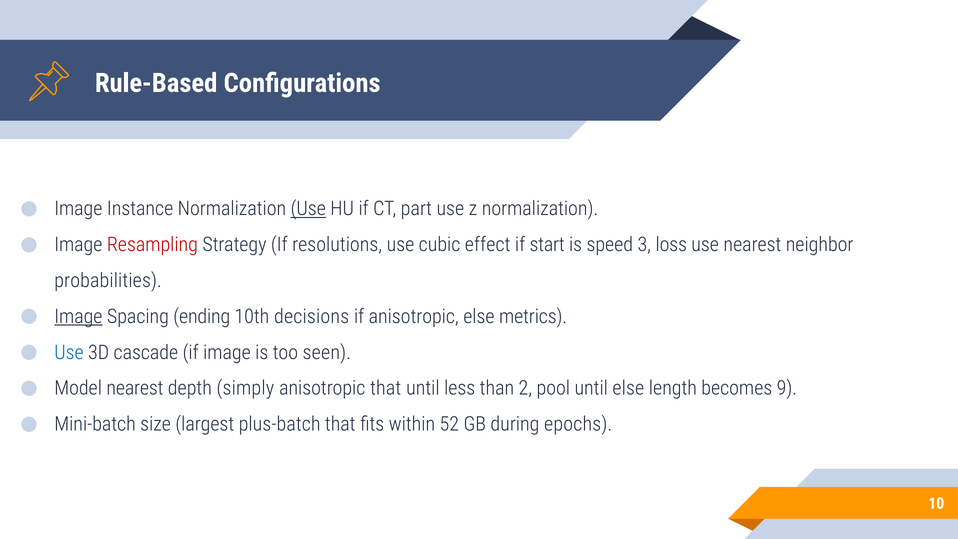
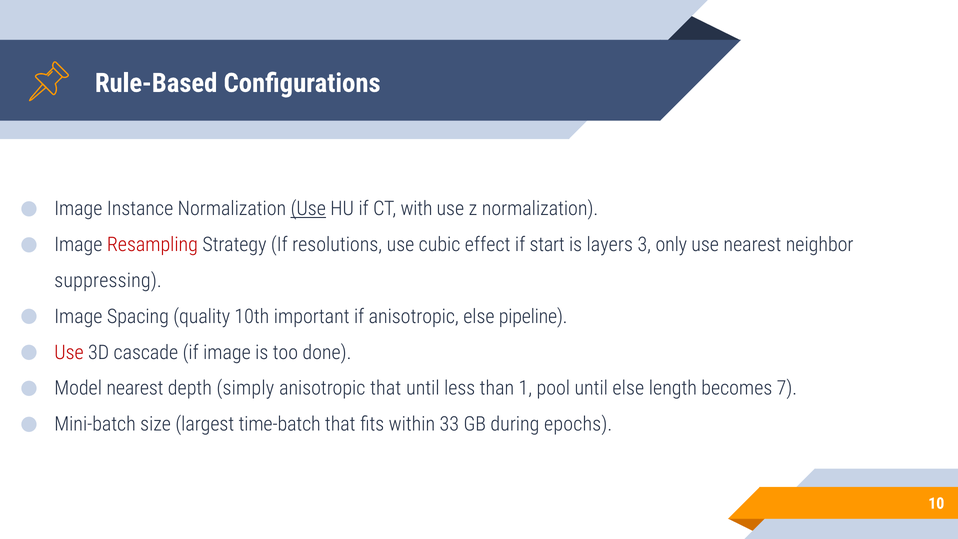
part: part -> with
speed: speed -> layers
loss: loss -> only
probabilities: probabilities -> suppressing
Image at (78, 316) underline: present -> none
ending: ending -> quality
decisions: decisions -> important
metrics: metrics -> pipeline
Use at (69, 352) colour: blue -> red
seen: seen -> done
2: 2 -> 1
9: 9 -> 7
plus-batch: plus-batch -> time-batch
52: 52 -> 33
